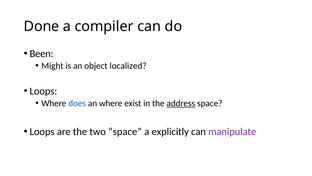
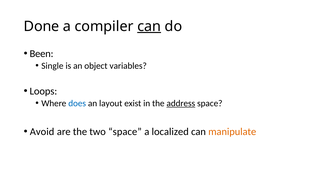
can at (149, 26) underline: none -> present
Might: Might -> Single
localized: localized -> variables
an where: where -> layout
Loops at (42, 131): Loops -> Avoid
explicitly: explicitly -> localized
manipulate colour: purple -> orange
